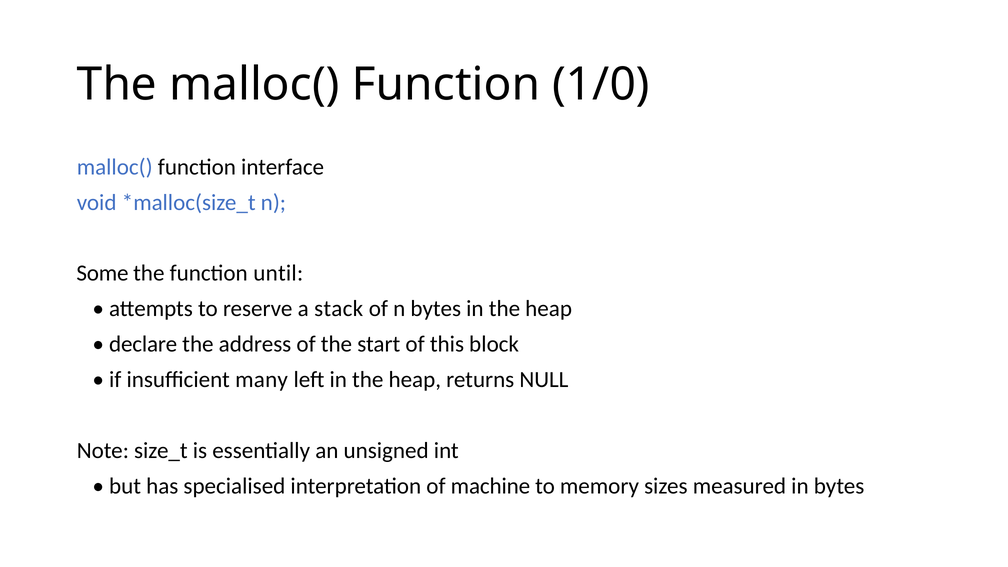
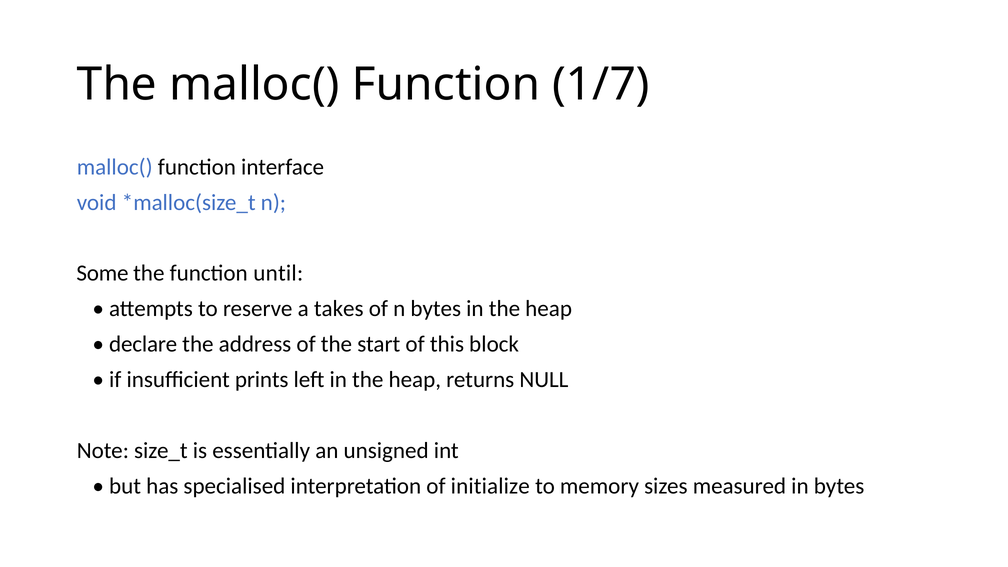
1/0: 1/0 -> 1/7
stack: stack -> takes
many: many -> prints
machine: machine -> initialize
